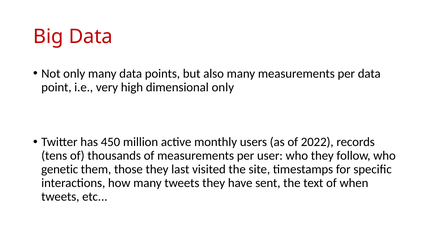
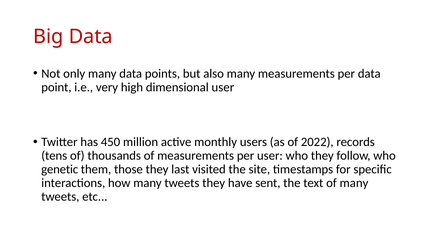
dimensional only: only -> user
of when: when -> many
